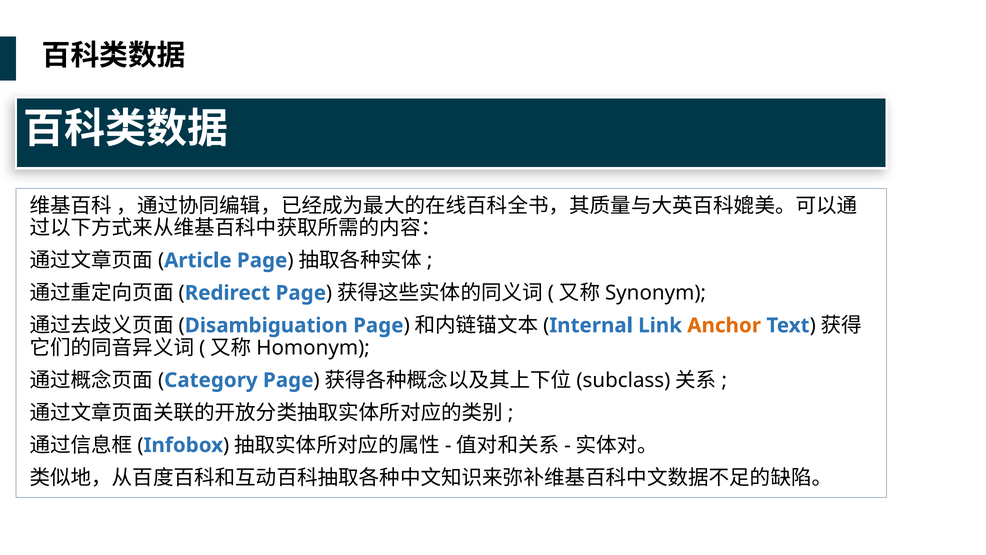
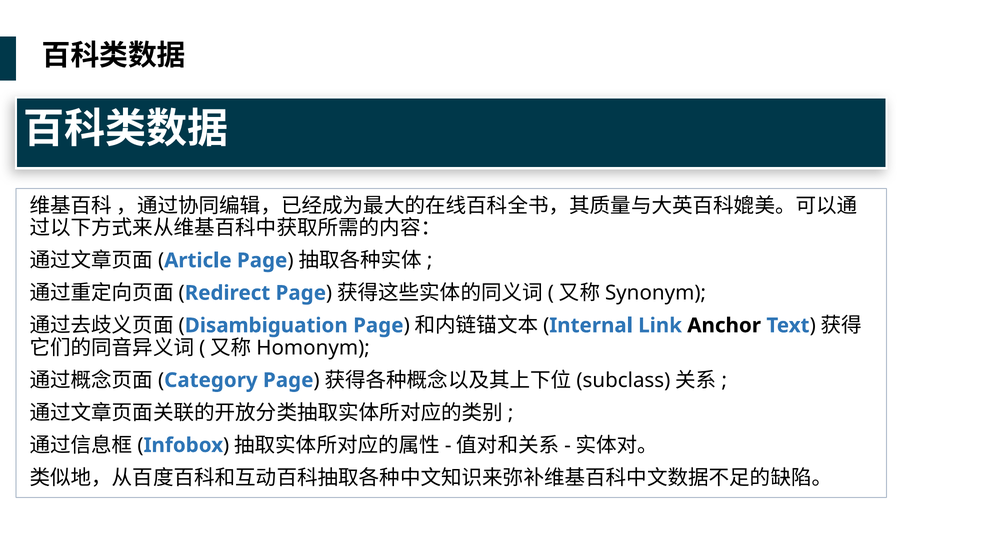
Anchor colour: orange -> black
